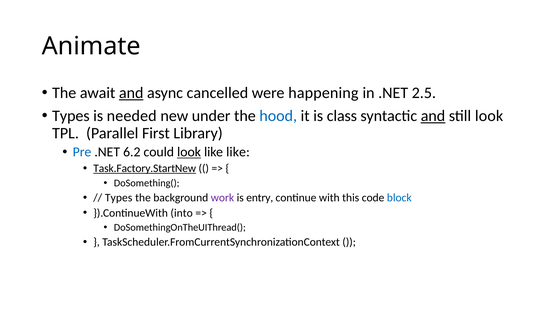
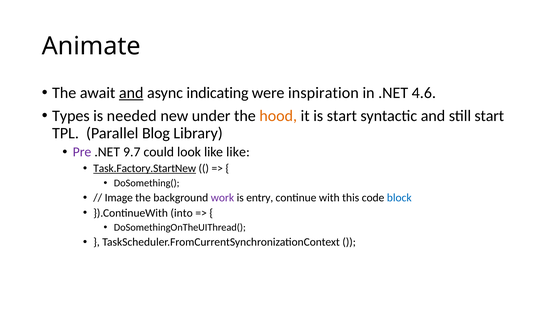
cancelled: cancelled -> indicating
happening: happening -> inspiration
2.5: 2.5 -> 4.6
hood colour: blue -> orange
is class: class -> start
and at (433, 116) underline: present -> none
still look: look -> start
First: First -> Blog
Pre colour: blue -> purple
6.2: 6.2 -> 9.7
look at (189, 152) underline: present -> none
Types at (119, 198): Types -> Image
